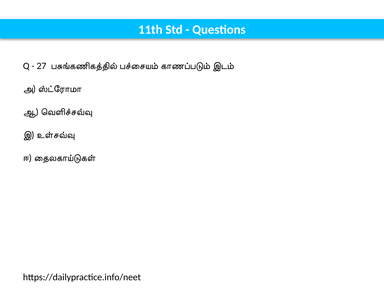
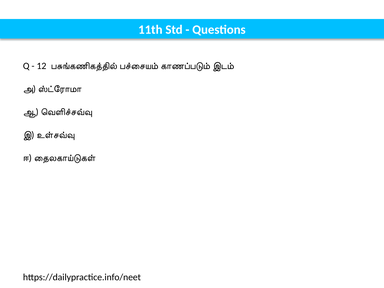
27: 27 -> 12
